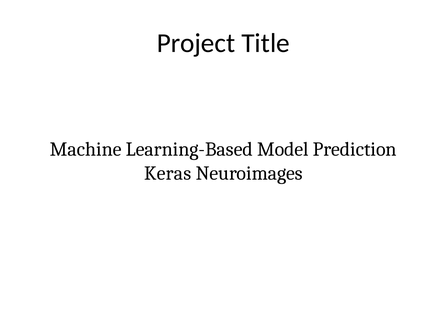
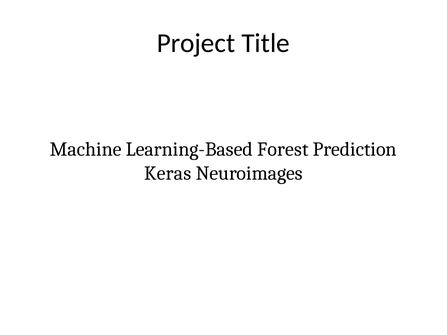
Model: Model -> Forest
